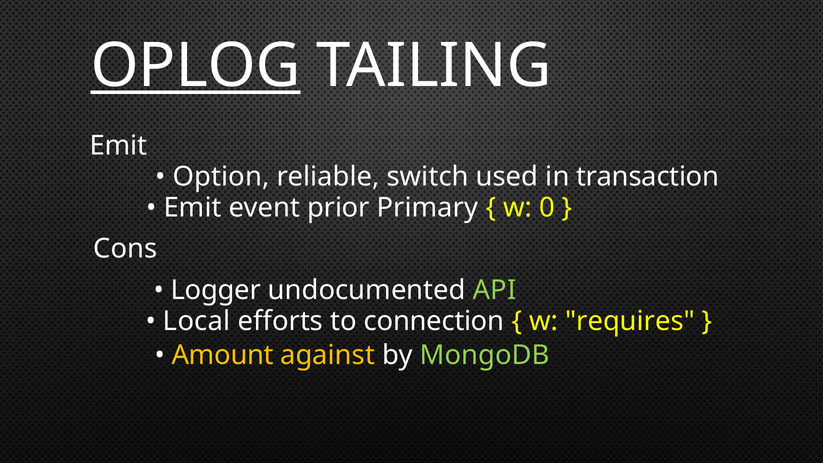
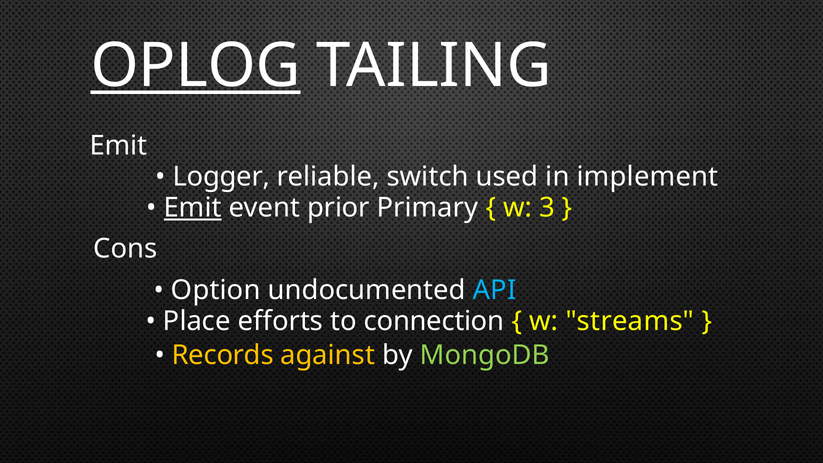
Option: Option -> Logger
transaction: transaction -> implement
Emit at (193, 208) underline: none -> present
0: 0 -> 3
Logger: Logger -> Option
API colour: light green -> light blue
Local: Local -> Place
requires: requires -> streams
Amount: Amount -> Records
